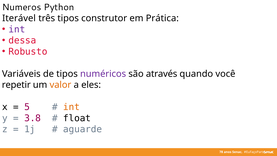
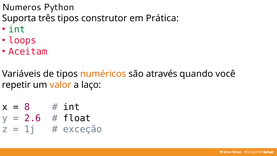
Iterável: Iterável -> Suporta
int at (17, 29) colour: purple -> green
dessa: dessa -> loops
Robusto: Robusto -> Aceitam
numéricos colour: purple -> orange
eles: eles -> laço
5: 5 -> 8
int at (71, 107) colour: orange -> black
3.8: 3.8 -> 2.6
aguarde: aguarde -> exceção
